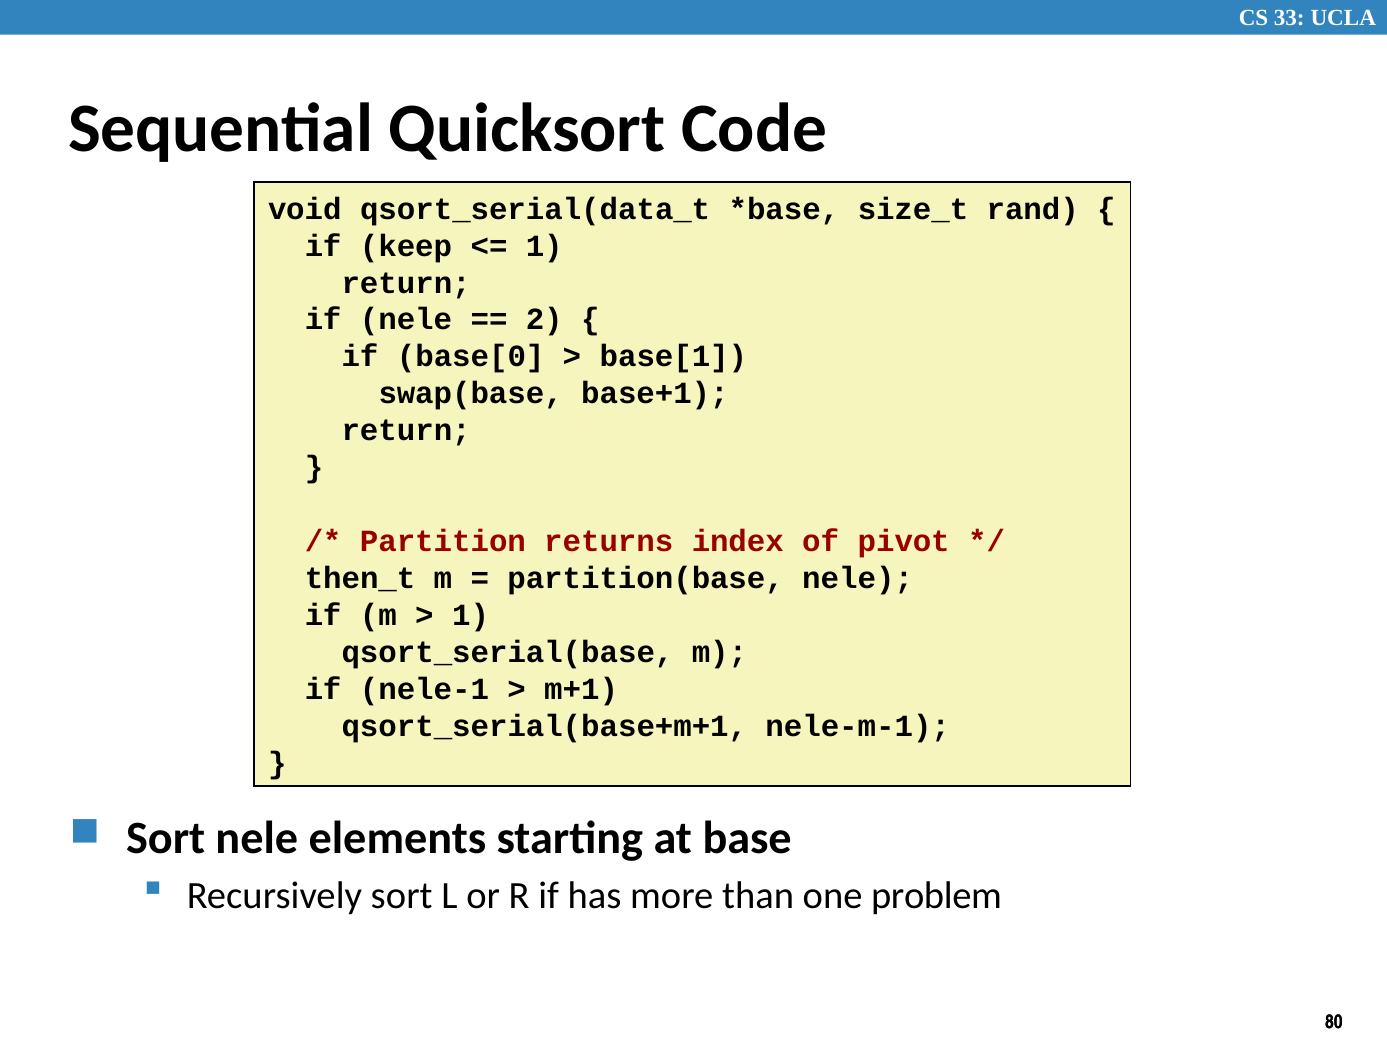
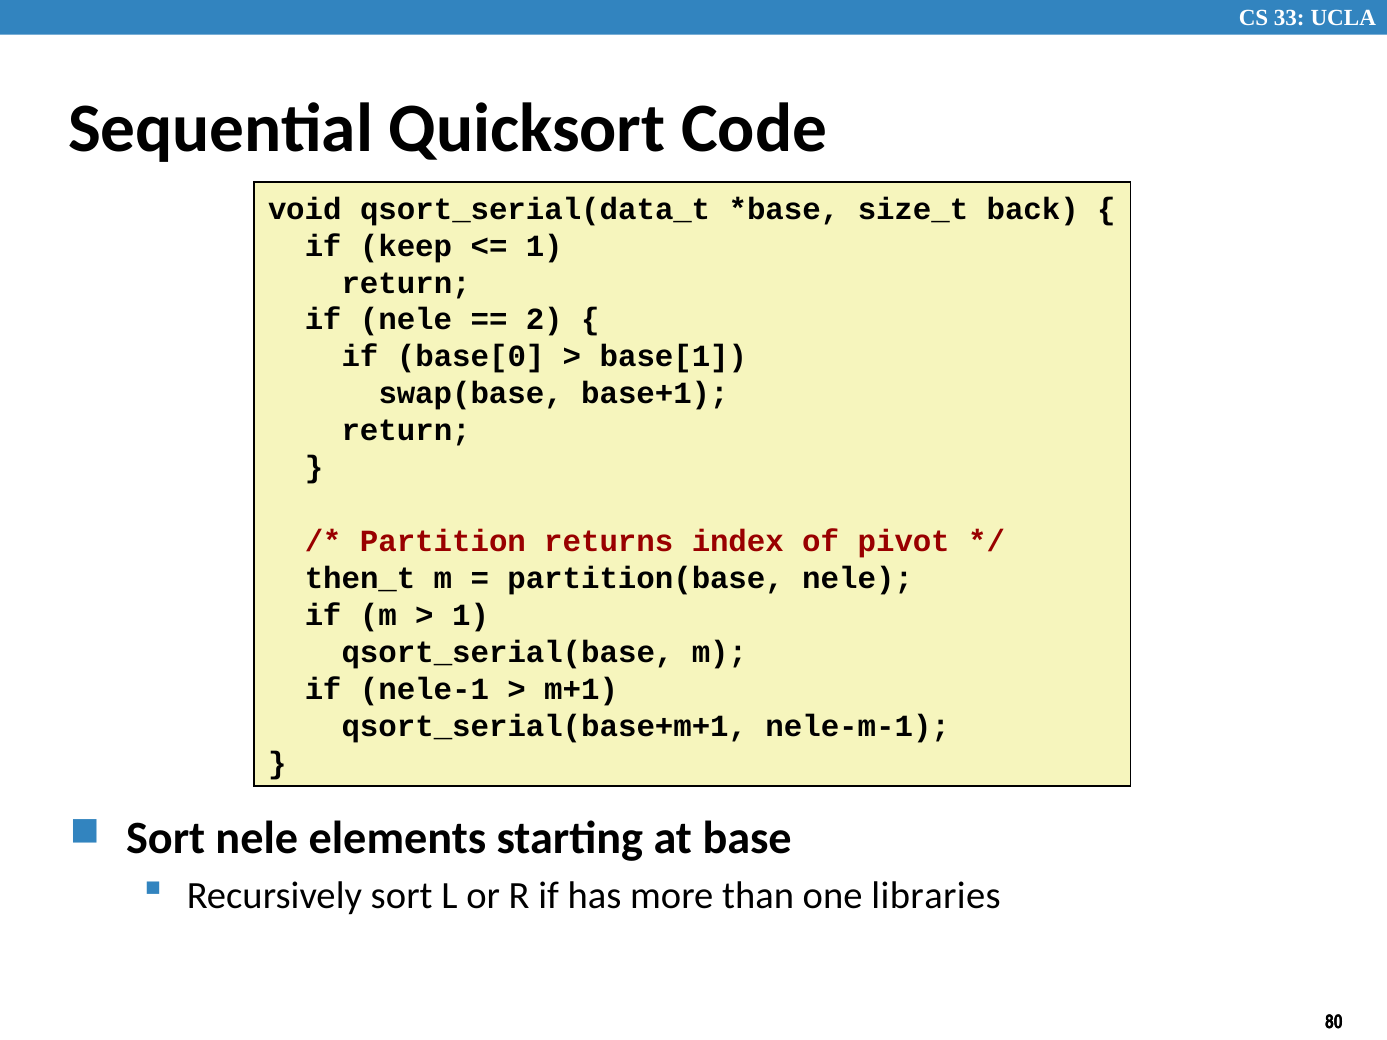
rand: rand -> back
problem: problem -> libraries
